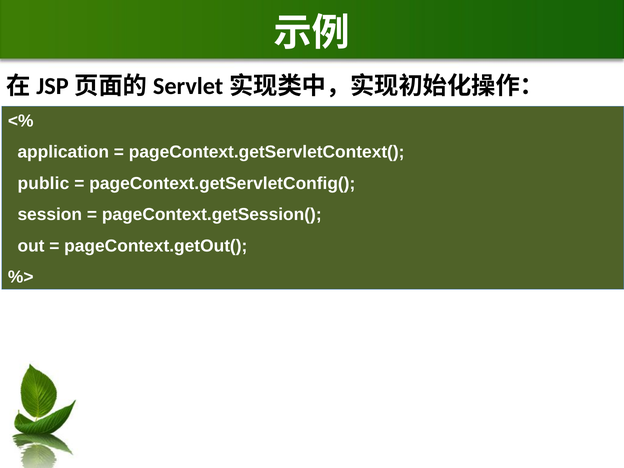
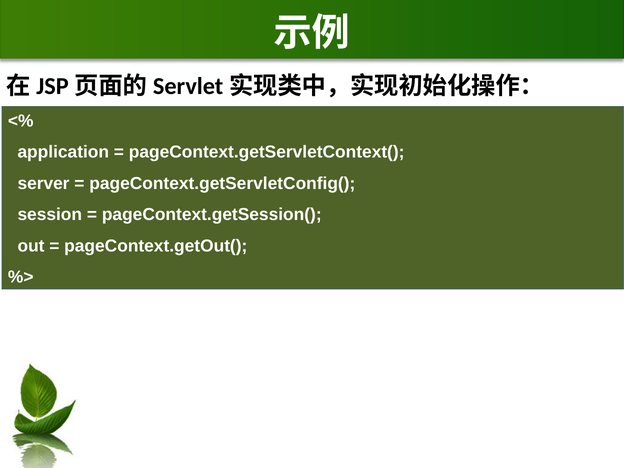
public: public -> server
